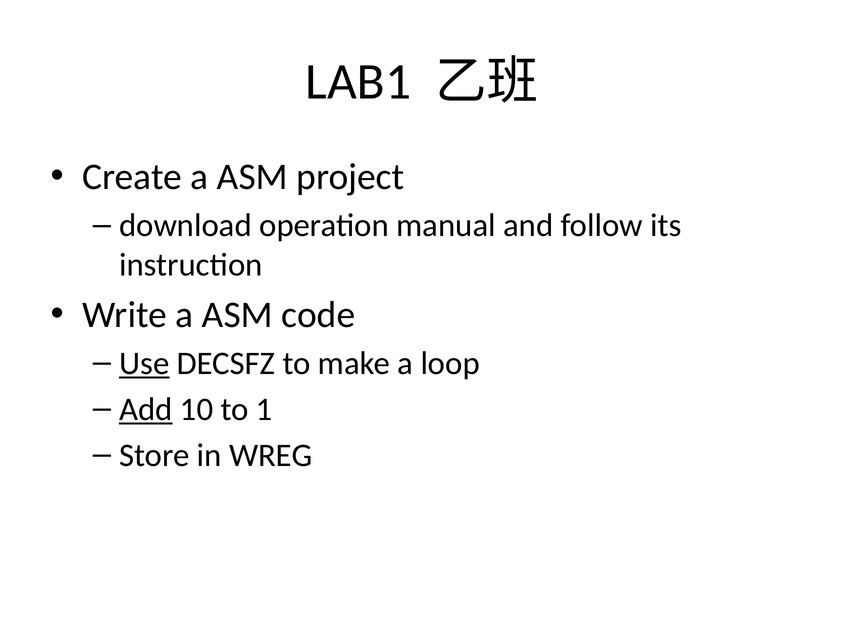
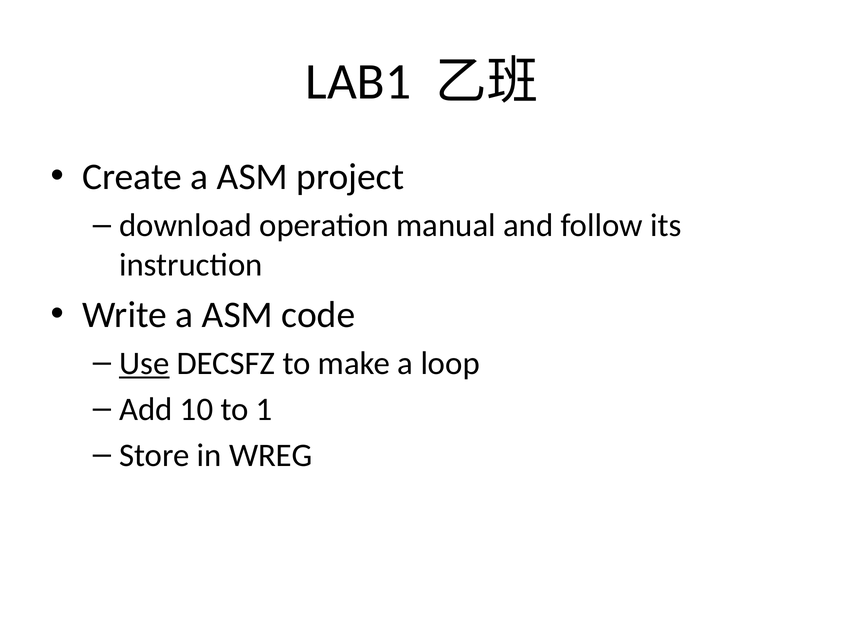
Add underline: present -> none
